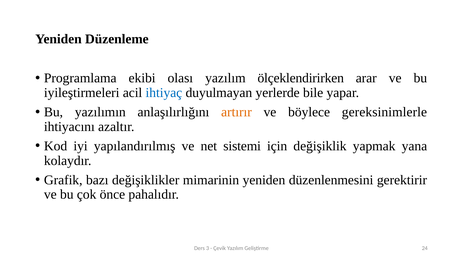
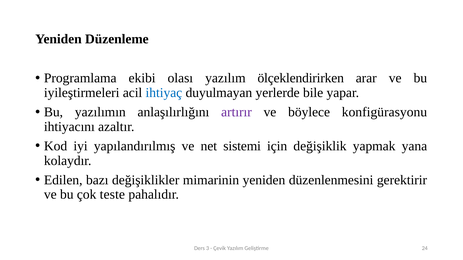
artırır colour: orange -> purple
gereksinimlerle: gereksinimlerle -> konfigürasyonu
Grafik: Grafik -> Edilen
önce: önce -> teste
